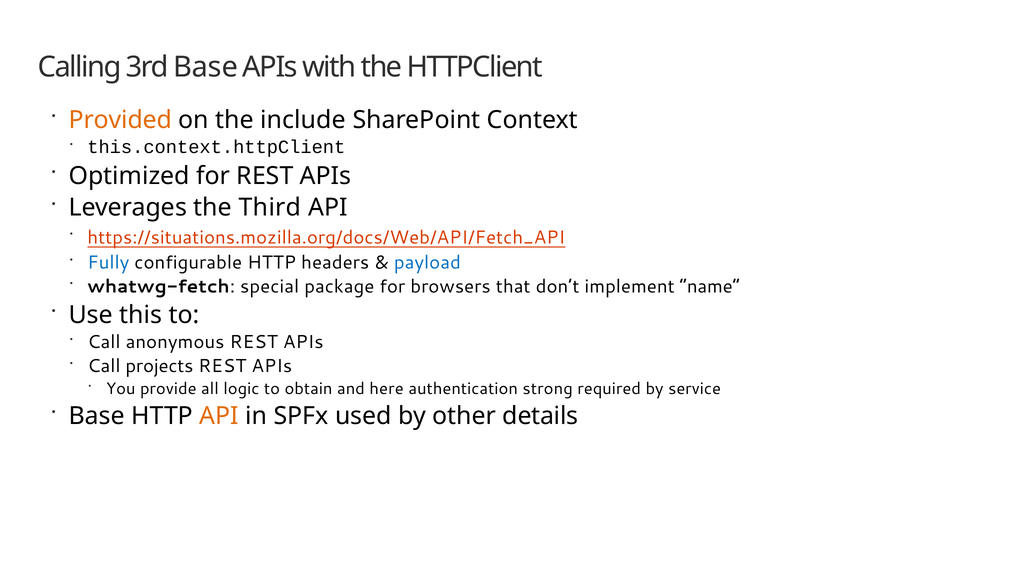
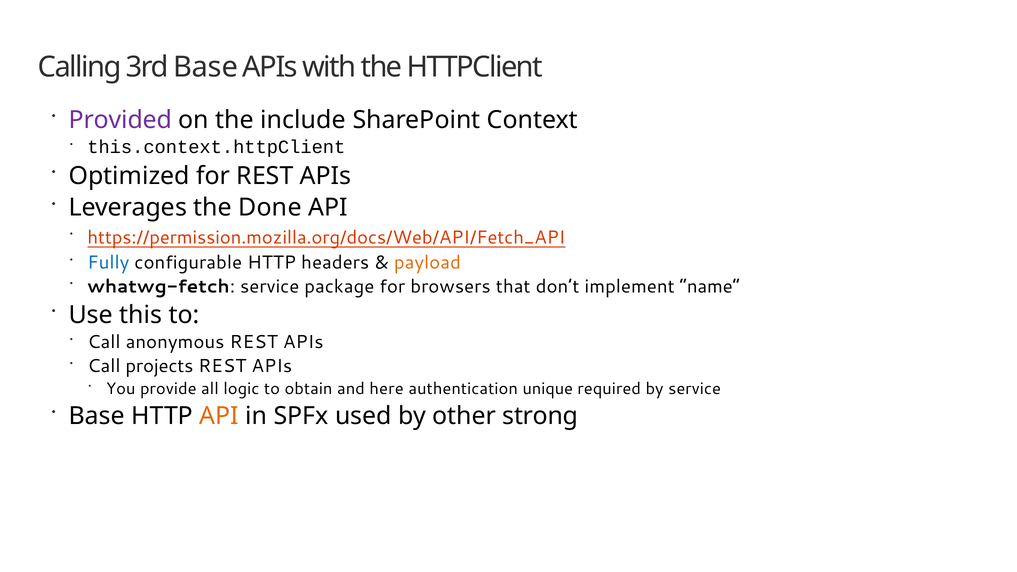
Provided colour: orange -> purple
Third: Third -> Done
https://situations.mozilla.org/docs/Web/API/Fetch_API: https://situations.mozilla.org/docs/Web/API/Fetch_API -> https://permission.mozilla.org/docs/Web/API/Fetch_API
payload colour: blue -> orange
whatwg-fetch special: special -> service
strong: strong -> unique
details: details -> strong
